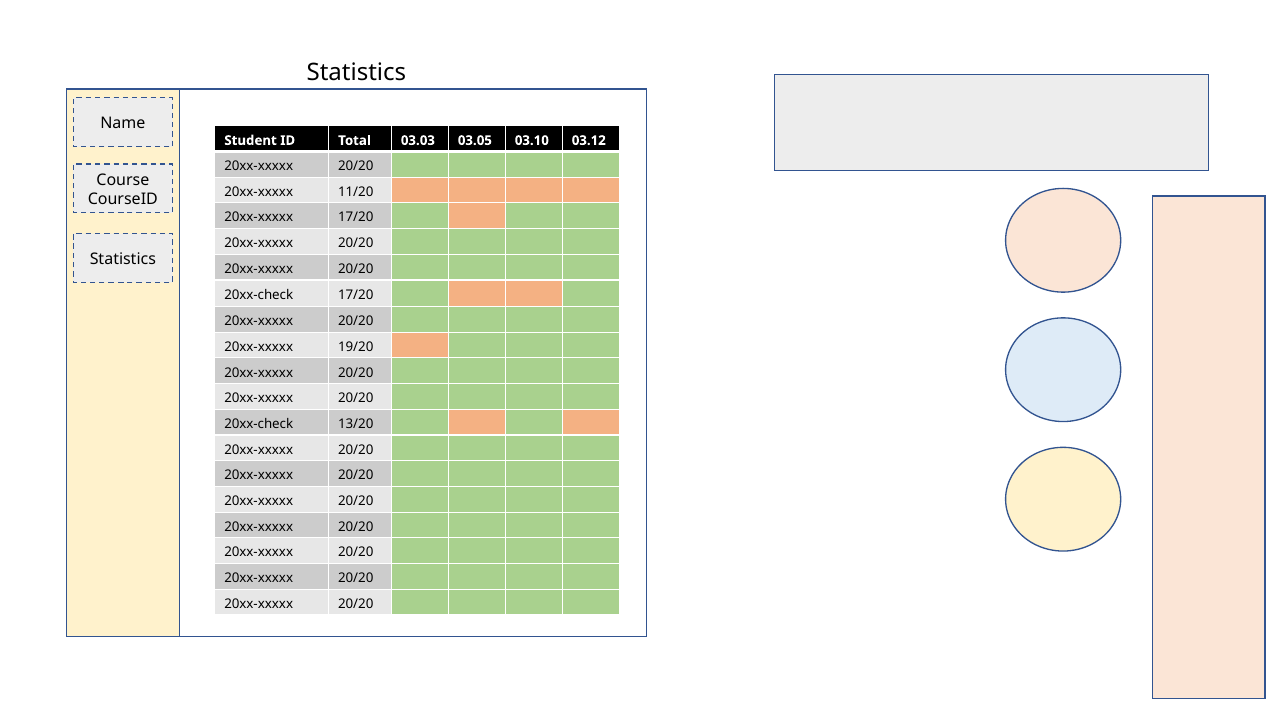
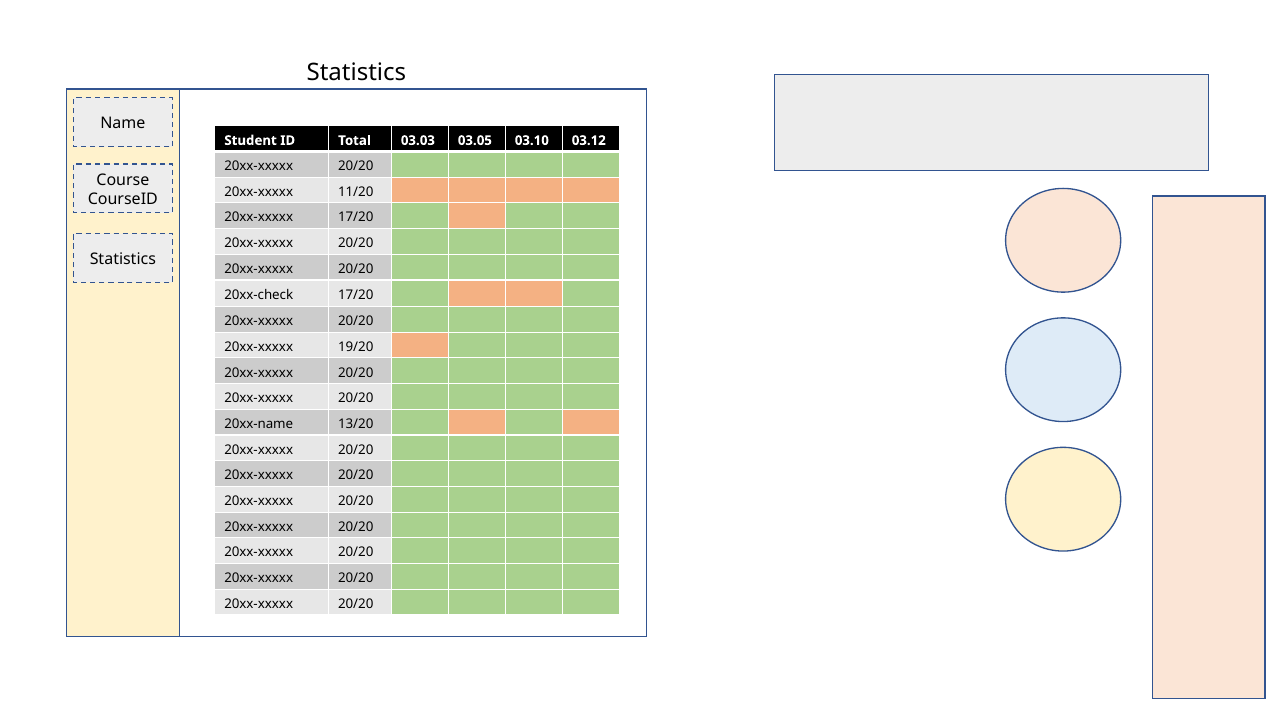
20xx-check at (259, 424): 20xx-check -> 20xx-name
